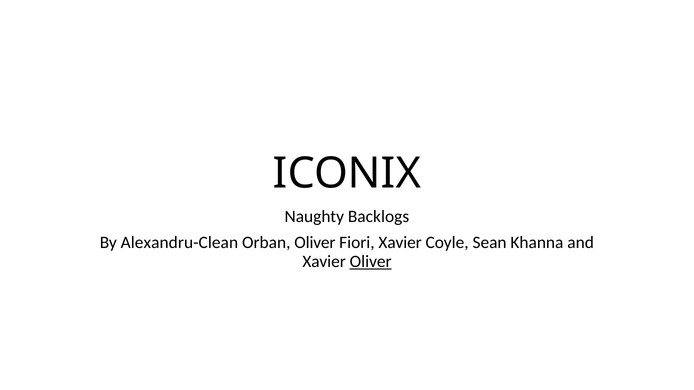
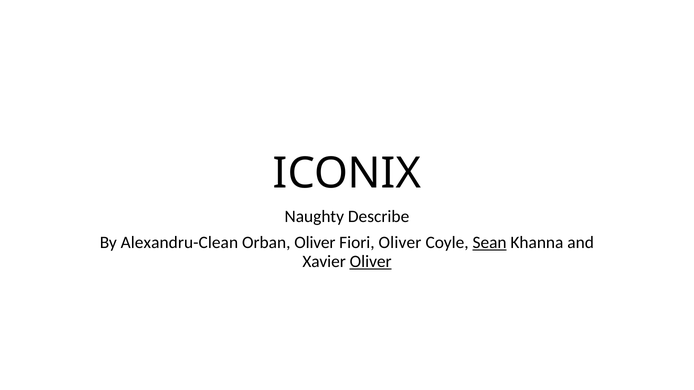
Backlogs: Backlogs -> Describe
Fiori Xavier: Xavier -> Oliver
Sean underline: none -> present
